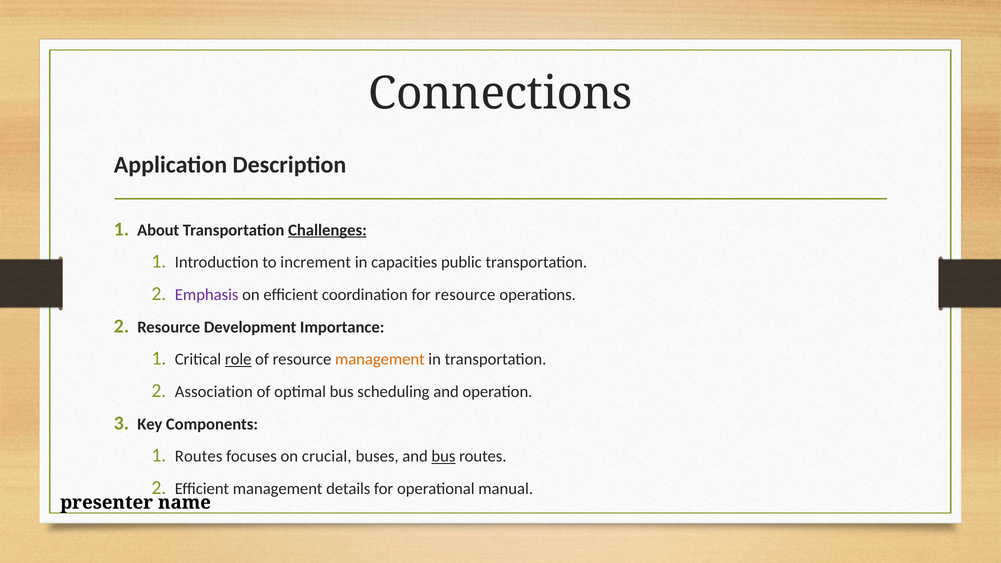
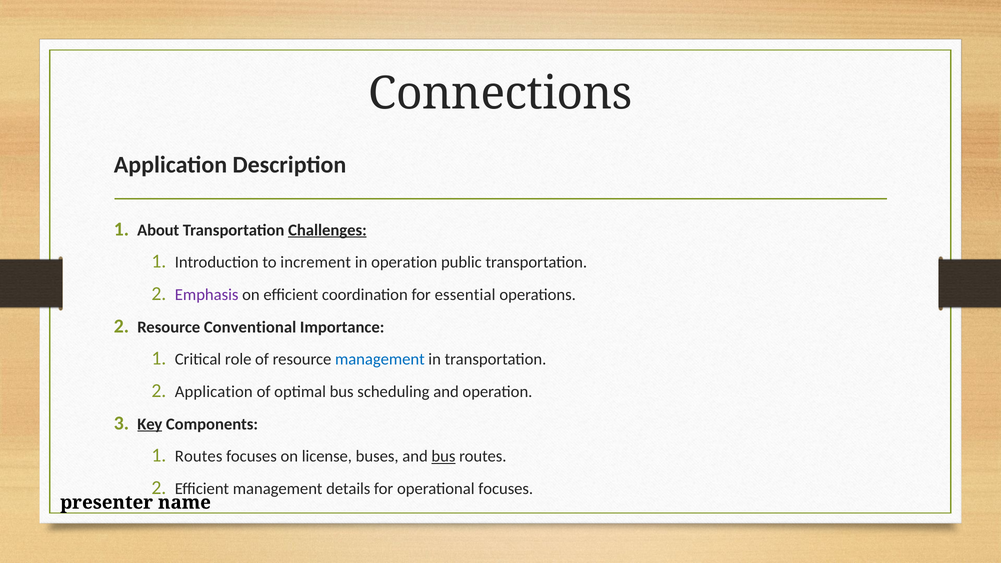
in capacities: capacities -> operation
for resource: resource -> essential
Development: Development -> Conventional
role underline: present -> none
management at (380, 359) colour: orange -> blue
Association at (214, 392): Association -> Application
Key underline: none -> present
crucial: crucial -> license
operational manual: manual -> focuses
